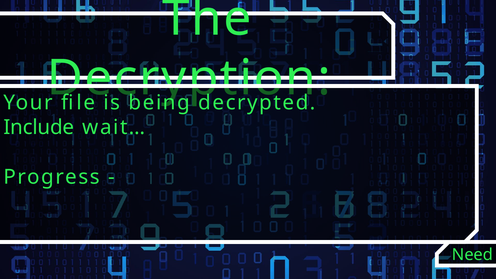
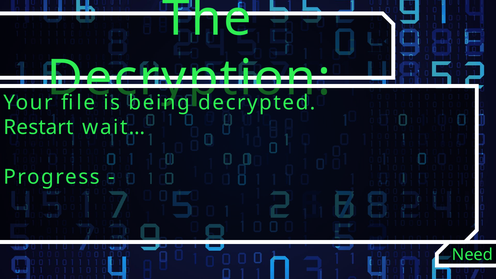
Include: Include -> Restart
